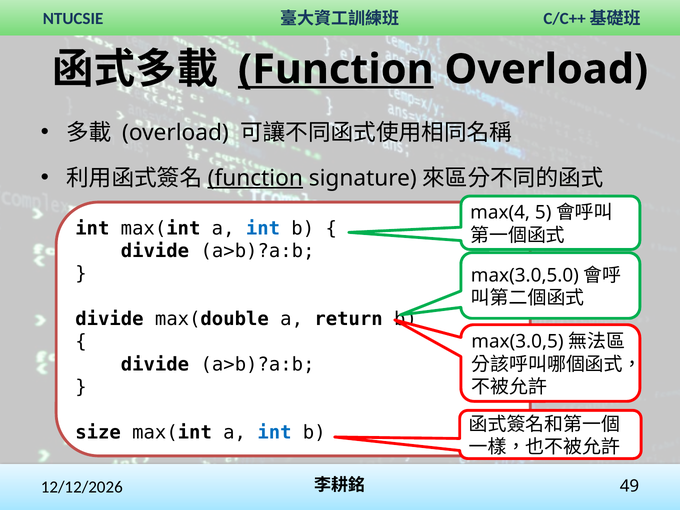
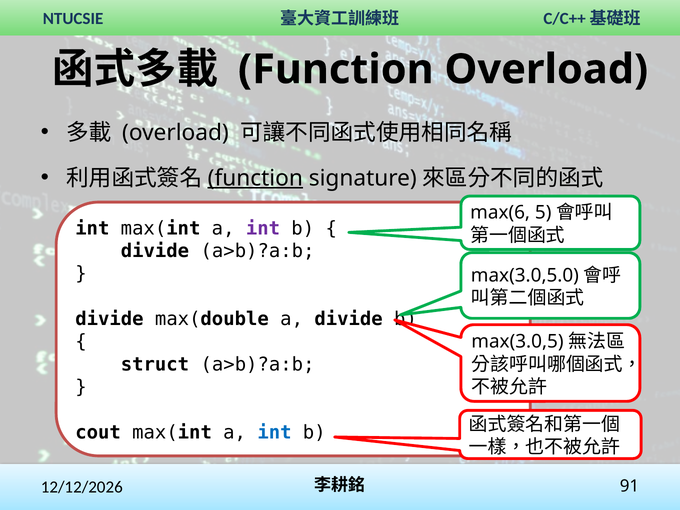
Function at (336, 69) underline: present -> none
max(4: max(4 -> max(6
int at (263, 228) colour: blue -> purple
a return: return -> divide
divide at (155, 364): divide -> struct
size: size -> cout
49: 49 -> 91
